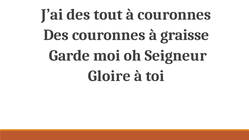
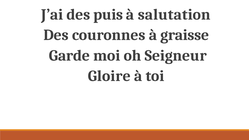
tout: tout -> puis
à couronnes: couronnes -> salutation
